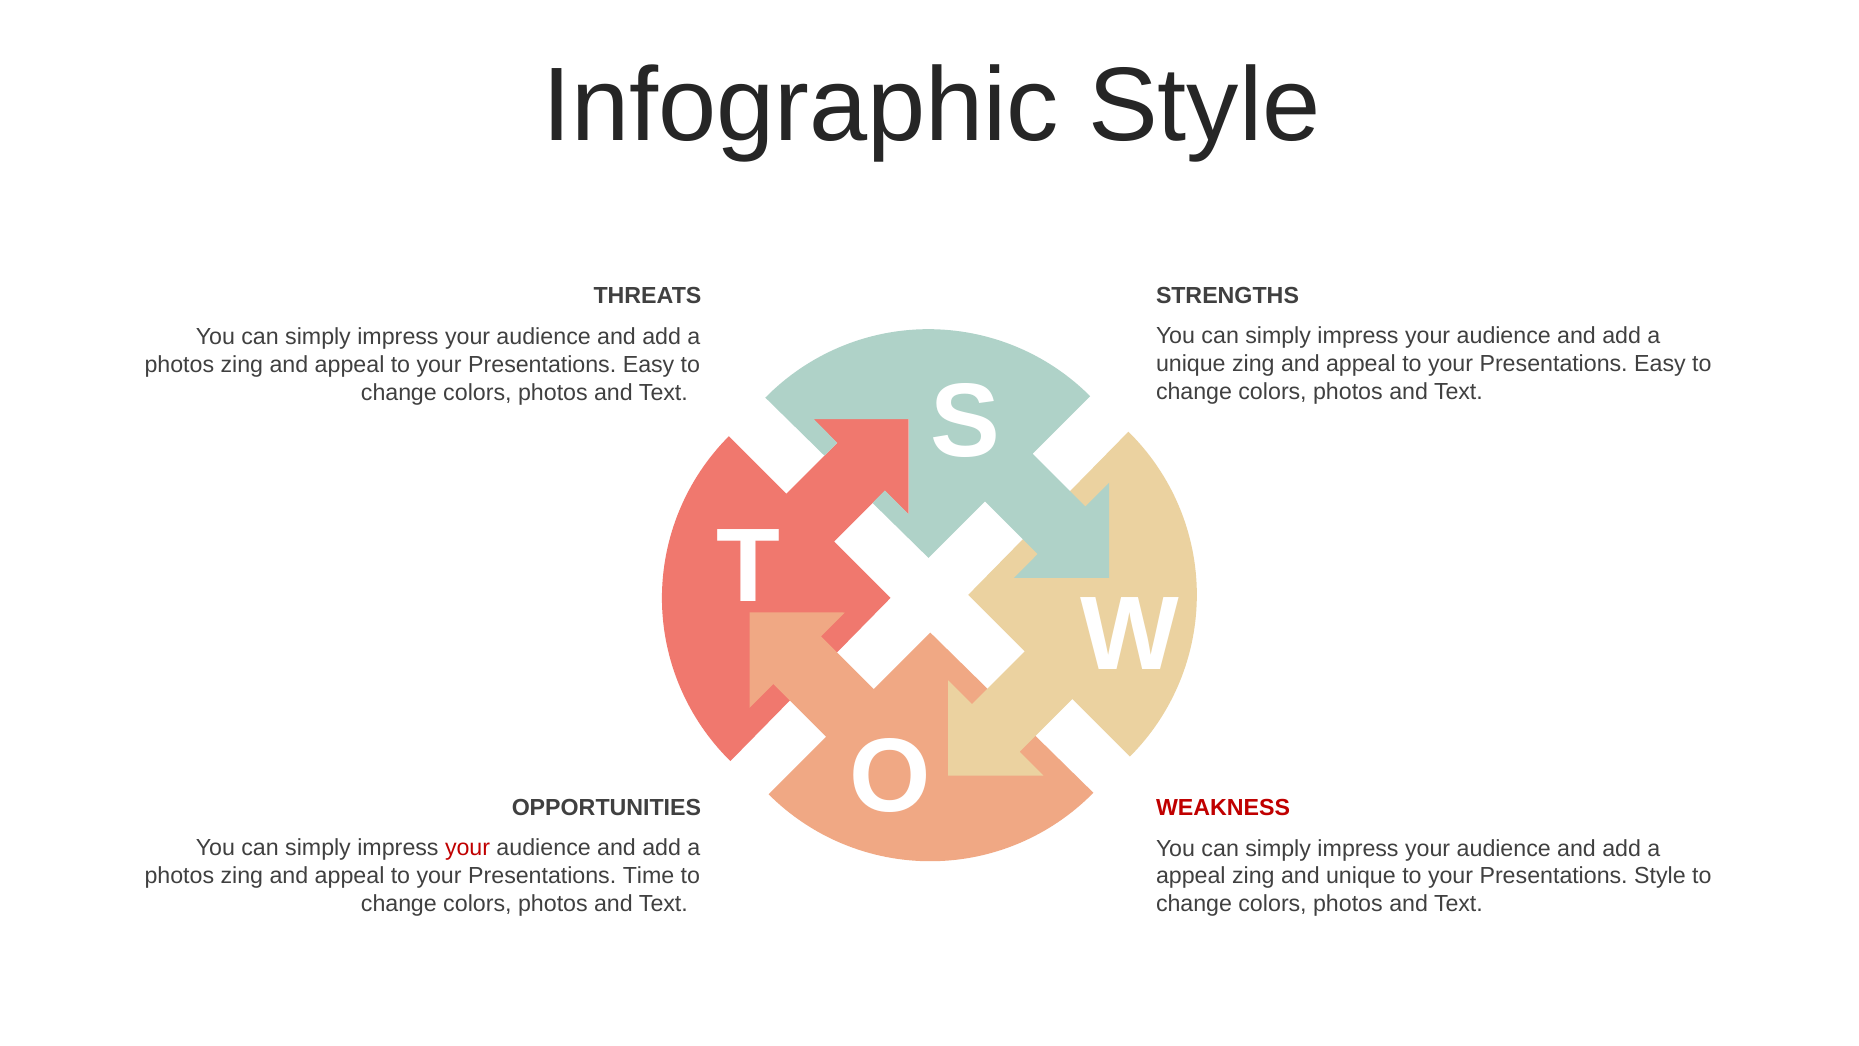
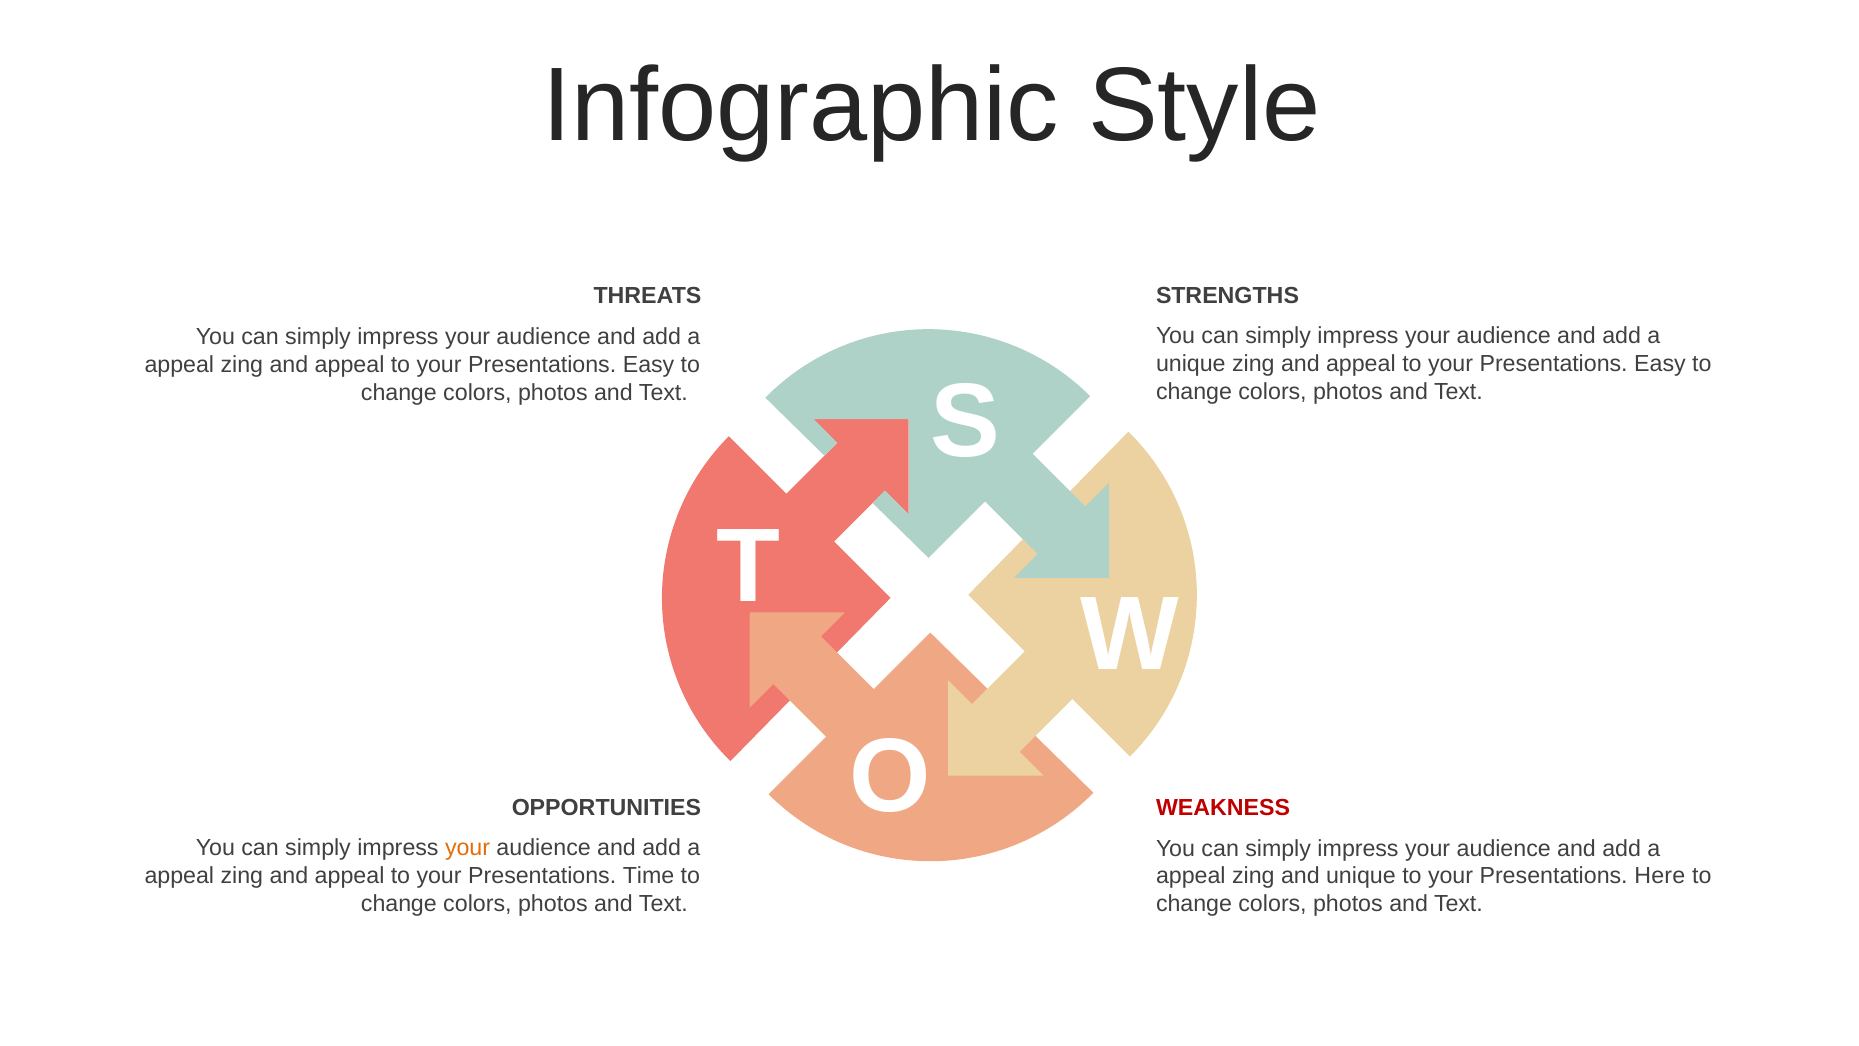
photos at (179, 364): photos -> appeal
your at (468, 848) colour: red -> orange
photos at (179, 876): photos -> appeal
Presentations Style: Style -> Here
